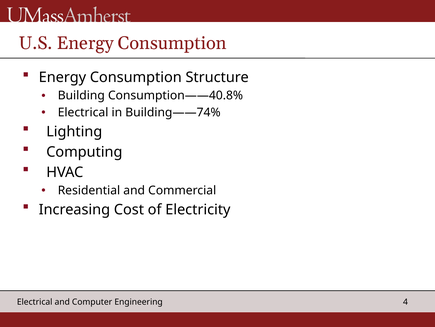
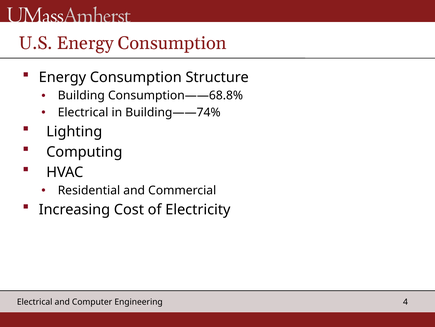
Consumption——40.8%: Consumption——40.8% -> Consumption——68.8%
